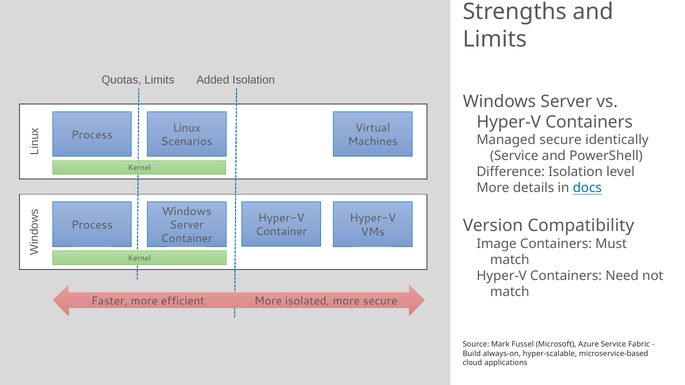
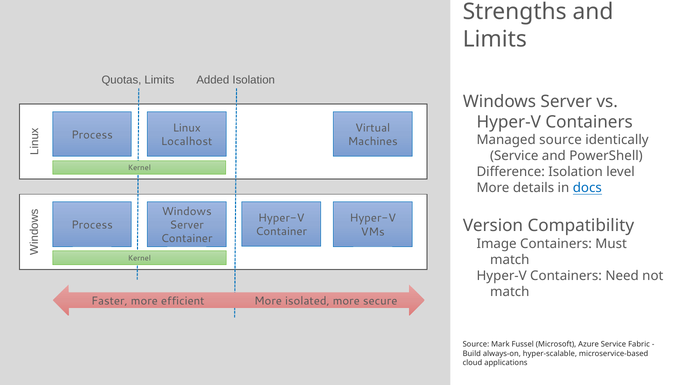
Managed secure: secure -> source
Scenarios: Scenarios -> Localhost
